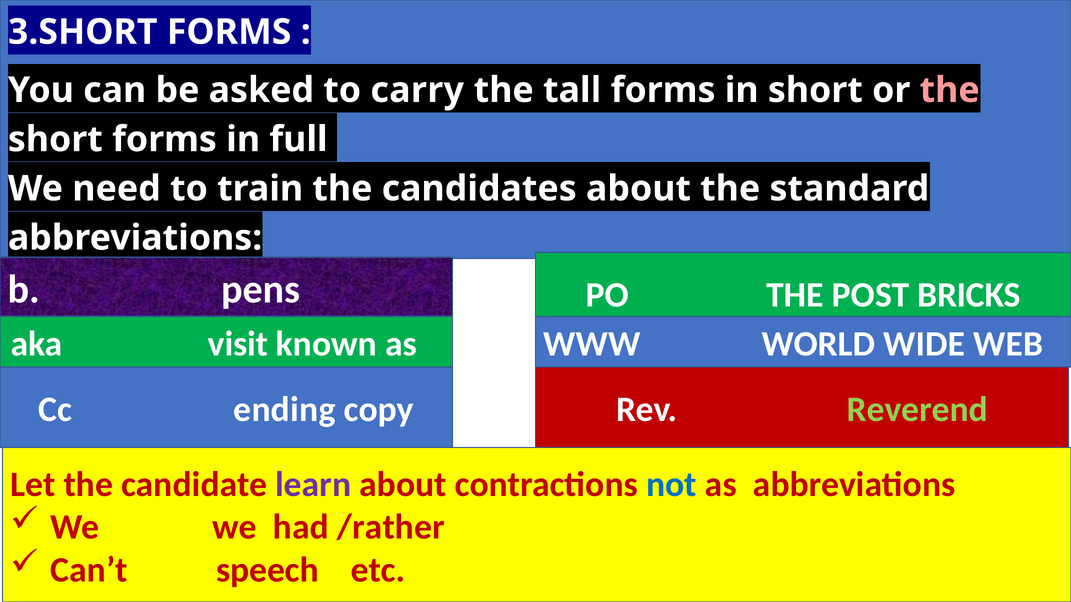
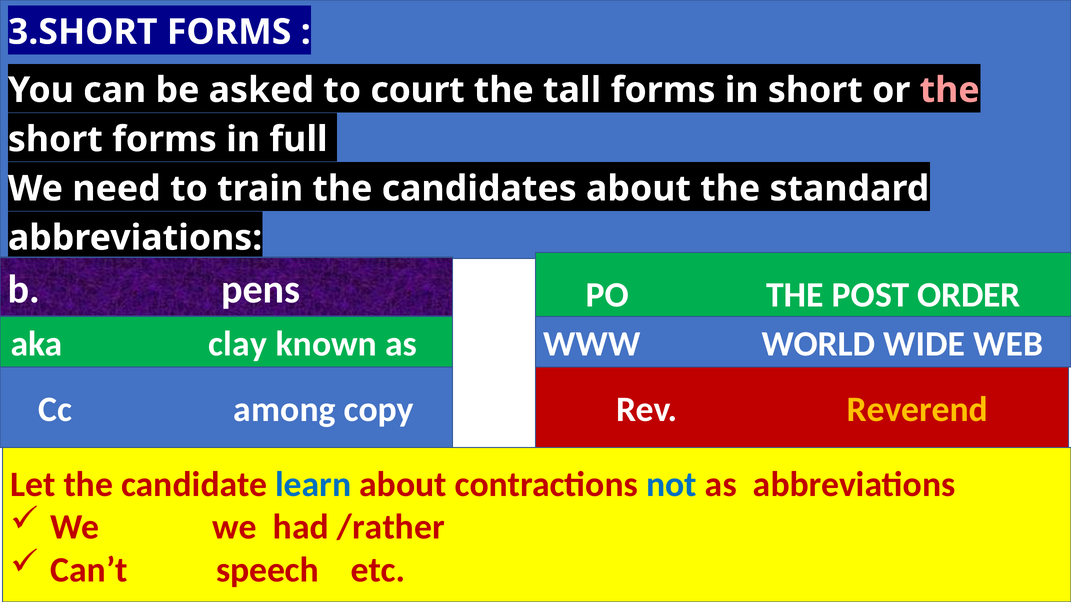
carry: carry -> court
BRICKS: BRICKS -> ORDER
visit: visit -> clay
ending: ending -> among
Reverend colour: light green -> yellow
learn colour: purple -> blue
